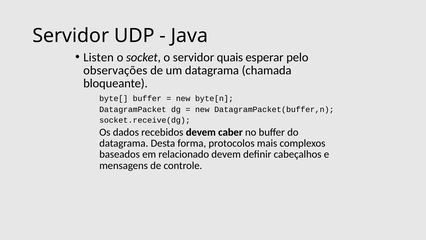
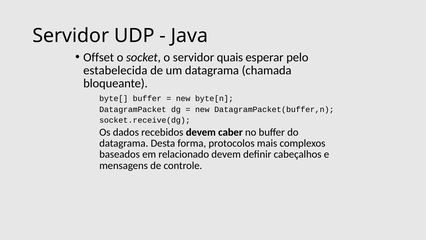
Listen: Listen -> Offset
observações: observações -> estabelecida
